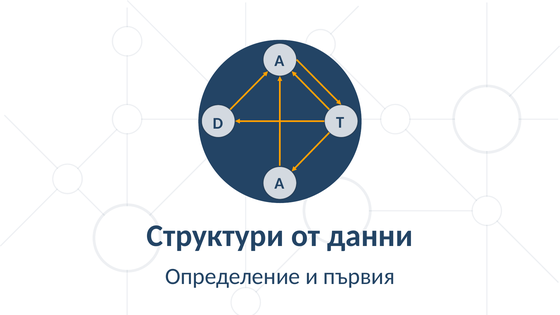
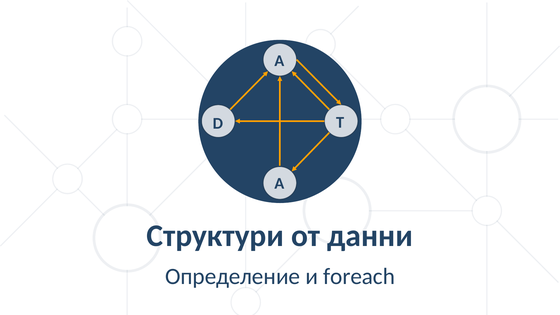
първия: първия -> foreach
